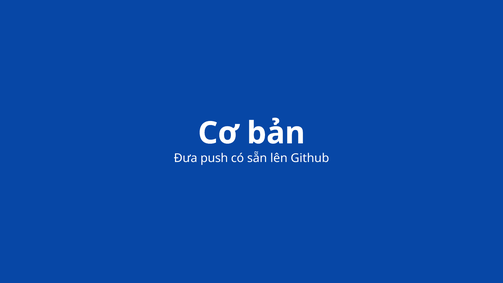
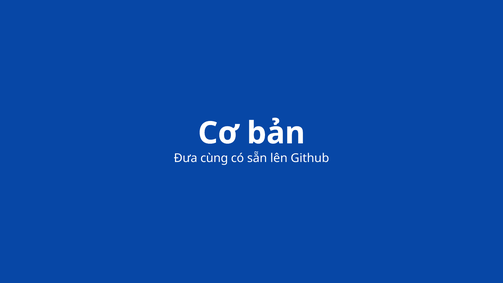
push: push -> cùng
